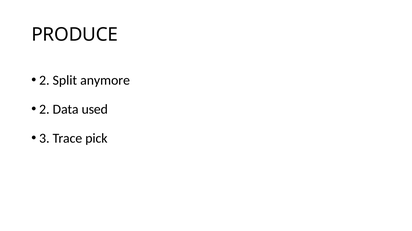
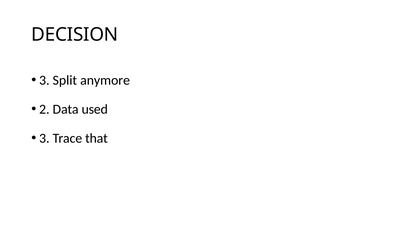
PRODUCE: PRODUCE -> DECISION
2 at (44, 81): 2 -> 3
pick: pick -> that
